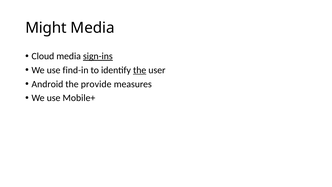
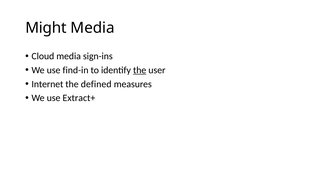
sign-ins underline: present -> none
Android: Android -> Internet
provide: provide -> defined
Mobile+: Mobile+ -> Extract+
